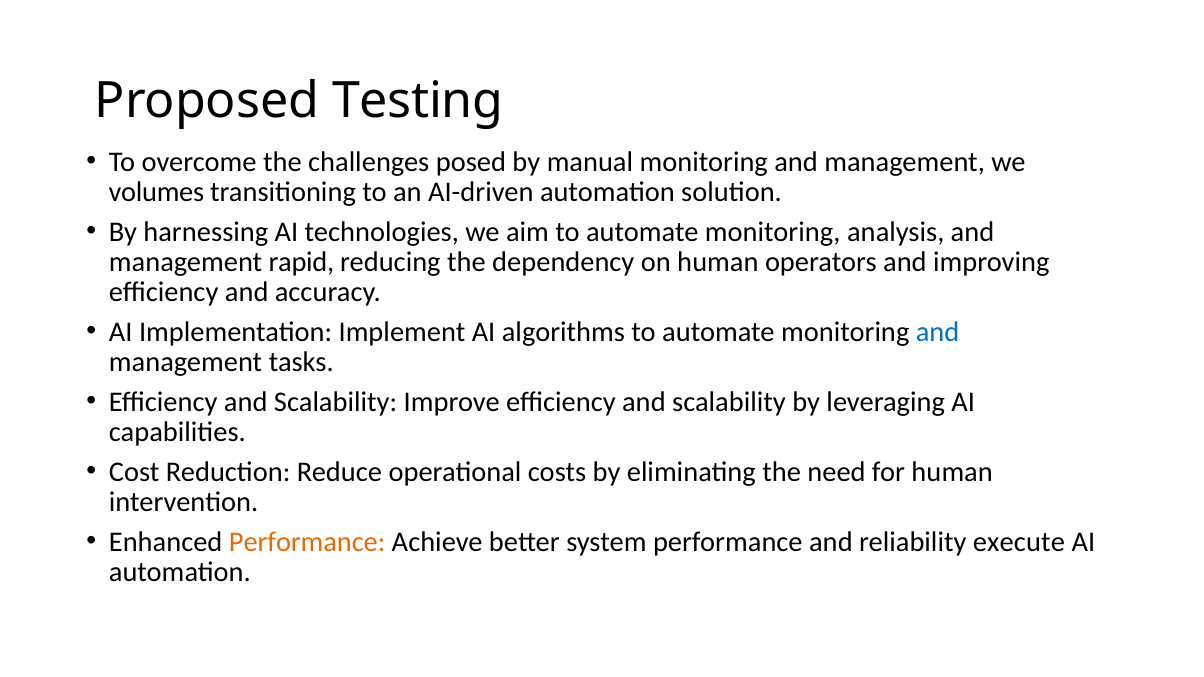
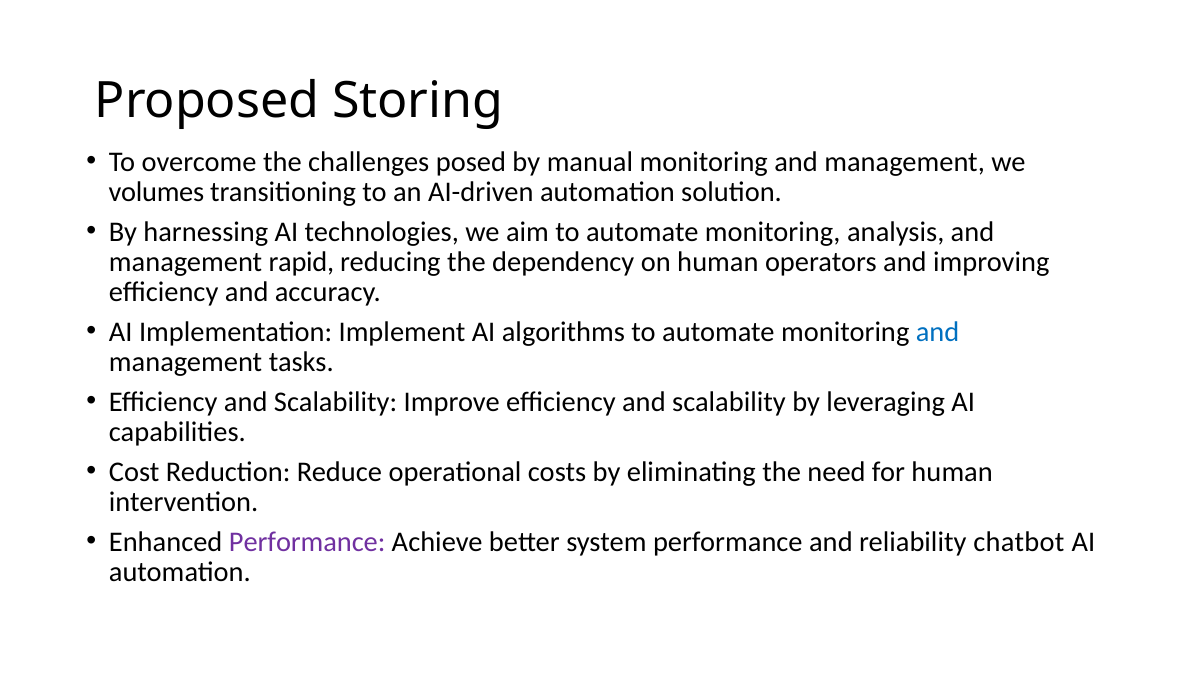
Testing: Testing -> Storing
Performance at (307, 542) colour: orange -> purple
execute: execute -> chatbot
